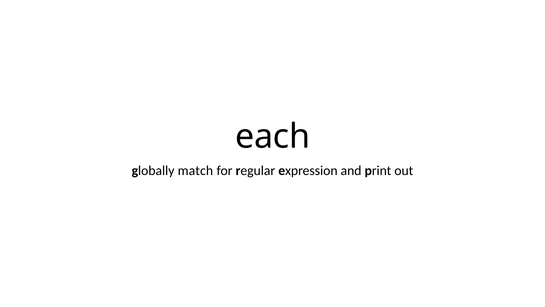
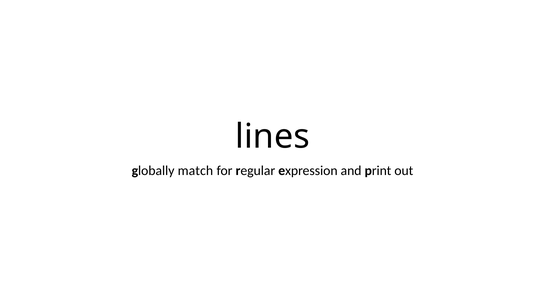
each: each -> lines
